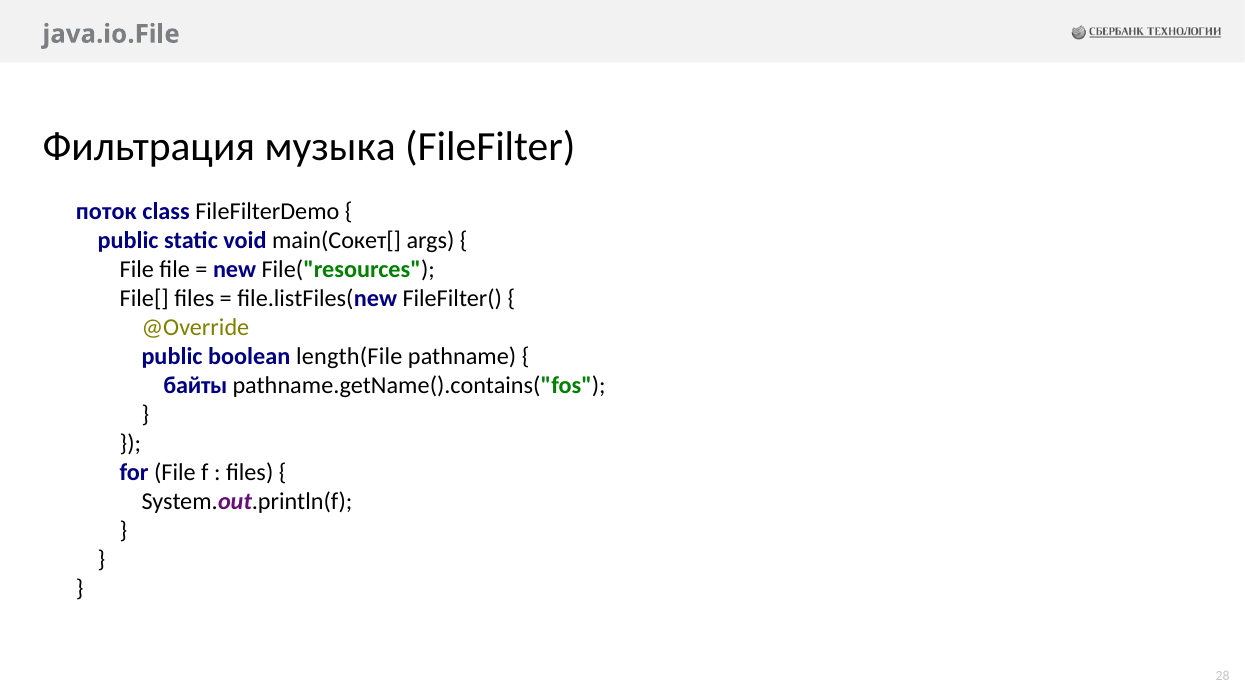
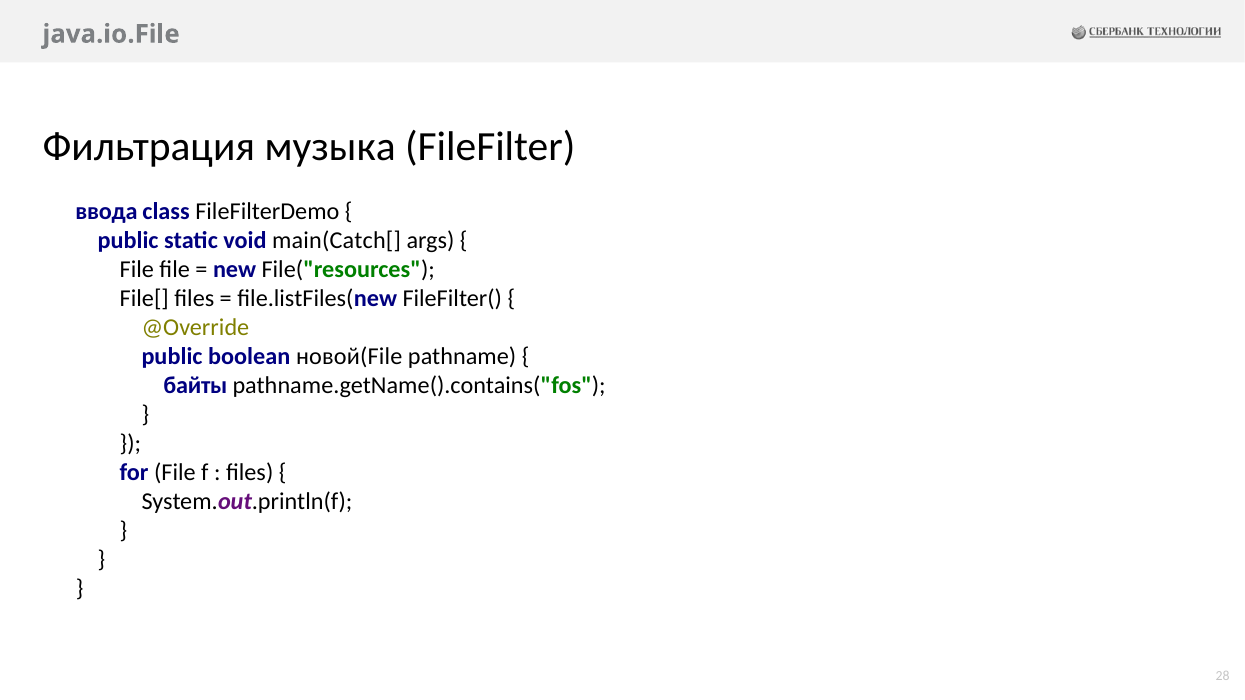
поток: поток -> ввода
main(Сокет[: main(Сокет[ -> main(Catch[
length(File: length(File -> новой(File
